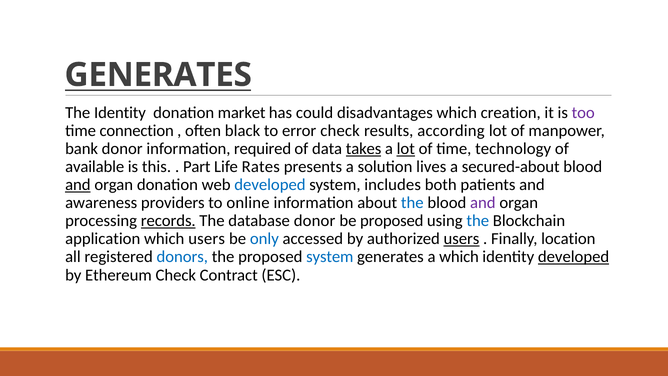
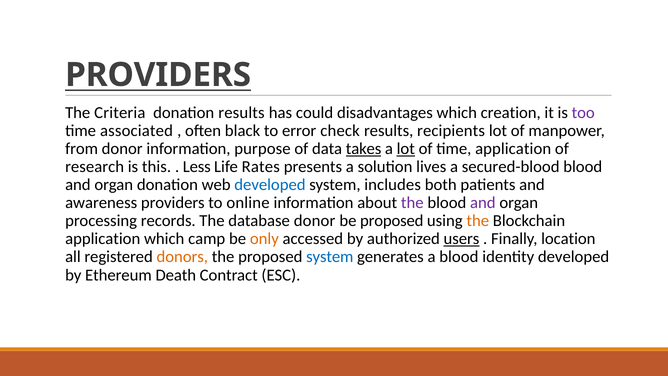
GENERATES at (158, 75): GENERATES -> PROVIDERS
The Identity: Identity -> Criteria
donation market: market -> results
connection: connection -> associated
according: according -> recipients
bank: bank -> from
required: required -> purpose
time technology: technology -> application
available: available -> research
Part: Part -> Less
secured-about: secured-about -> secured-blood
and at (78, 185) underline: present -> none
the at (412, 203) colour: blue -> purple
records underline: present -> none
the at (478, 221) colour: blue -> orange
which users: users -> camp
only colour: blue -> orange
donors colour: blue -> orange
a which: which -> blood
developed at (574, 257) underline: present -> none
Ethereum Check: Check -> Death
